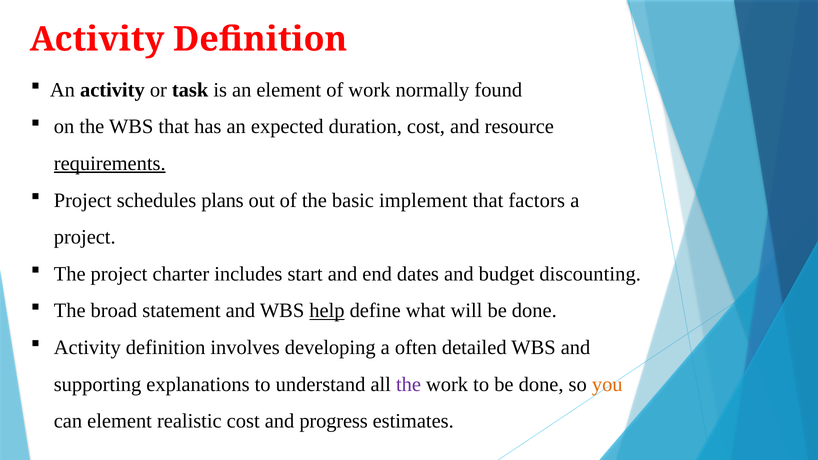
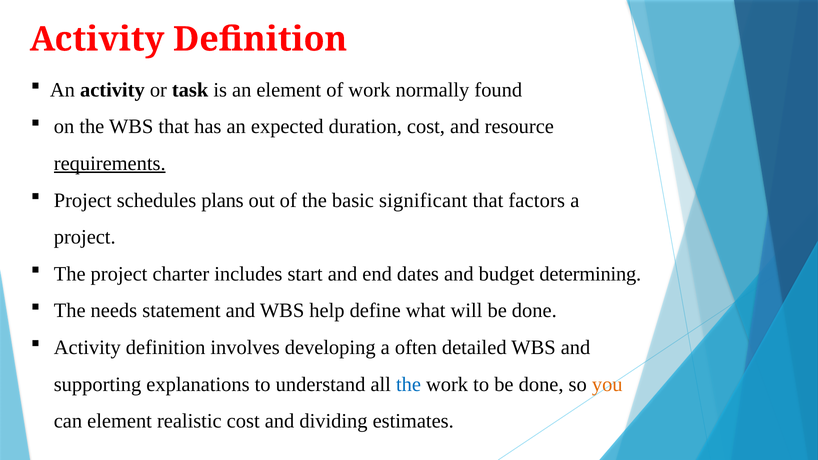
implement: implement -> significant
discounting: discounting -> determining
broad: broad -> needs
help underline: present -> none
the at (408, 384) colour: purple -> blue
progress: progress -> dividing
